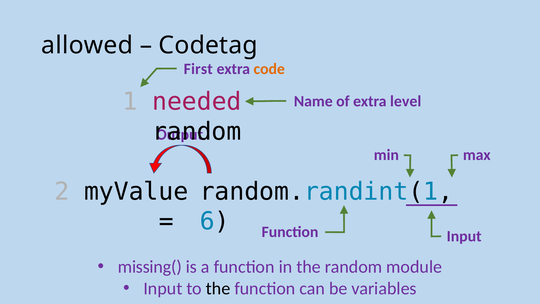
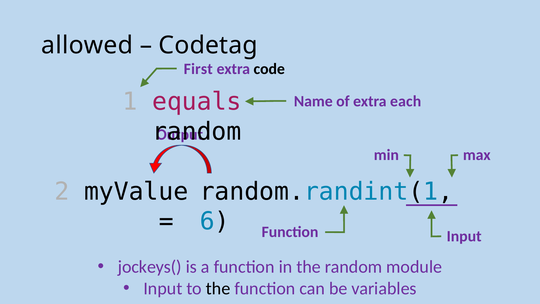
code colour: orange -> black
needed: needed -> equals
level: level -> each
missing(: missing( -> jockeys(
